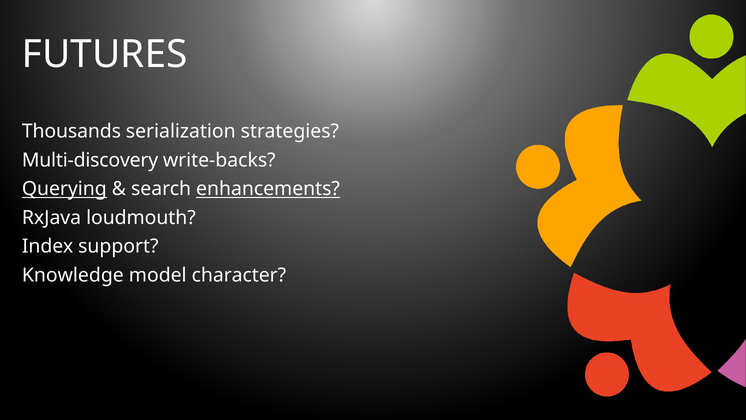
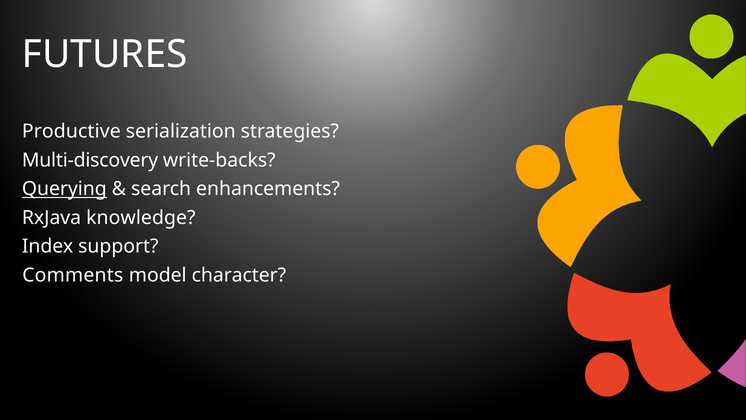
Thousands: Thousands -> Productive
enhancements underline: present -> none
loudmouth: loudmouth -> knowledge
Knowledge: Knowledge -> Comments
